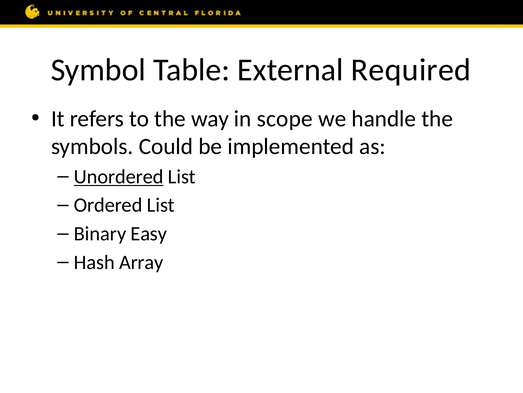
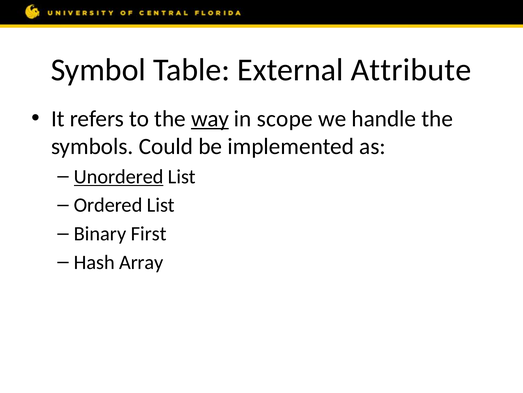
Required: Required -> Attribute
way underline: none -> present
Easy: Easy -> First
